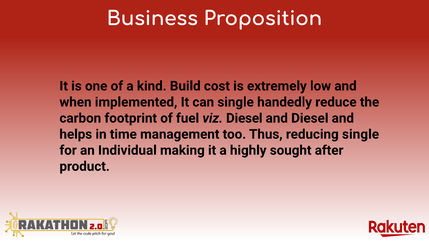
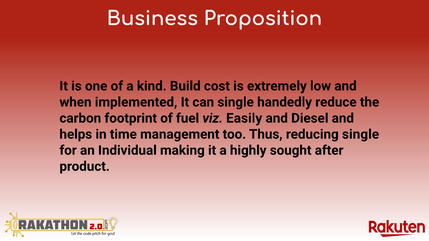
viz Diesel: Diesel -> Easily
